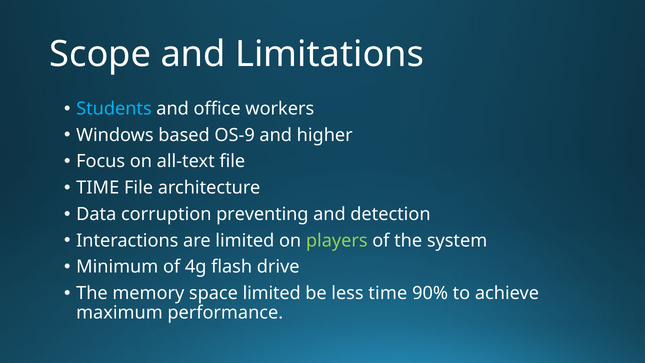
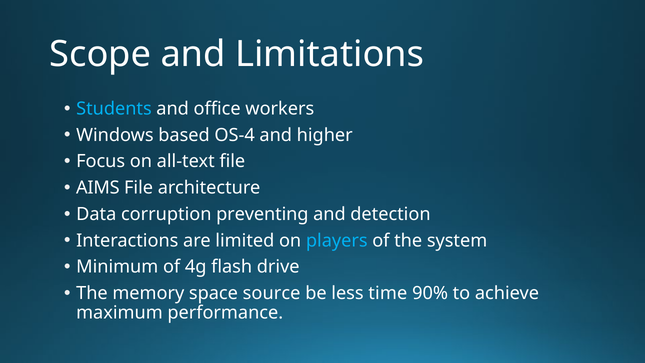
OS-9: OS-9 -> OS-4
TIME at (98, 188): TIME -> AIMS
players colour: light green -> light blue
space limited: limited -> source
